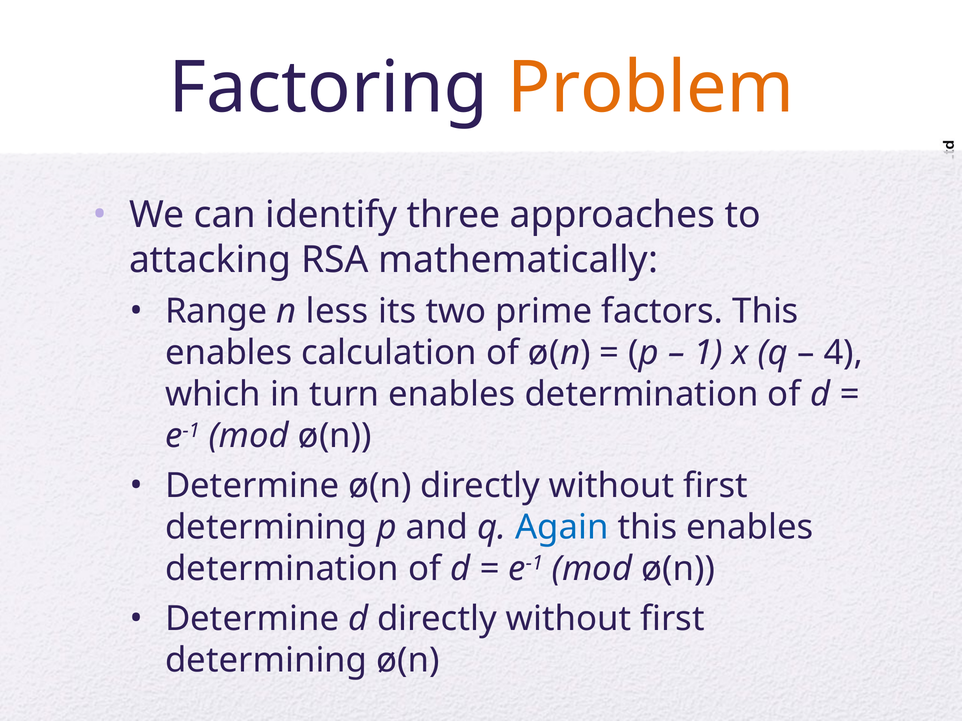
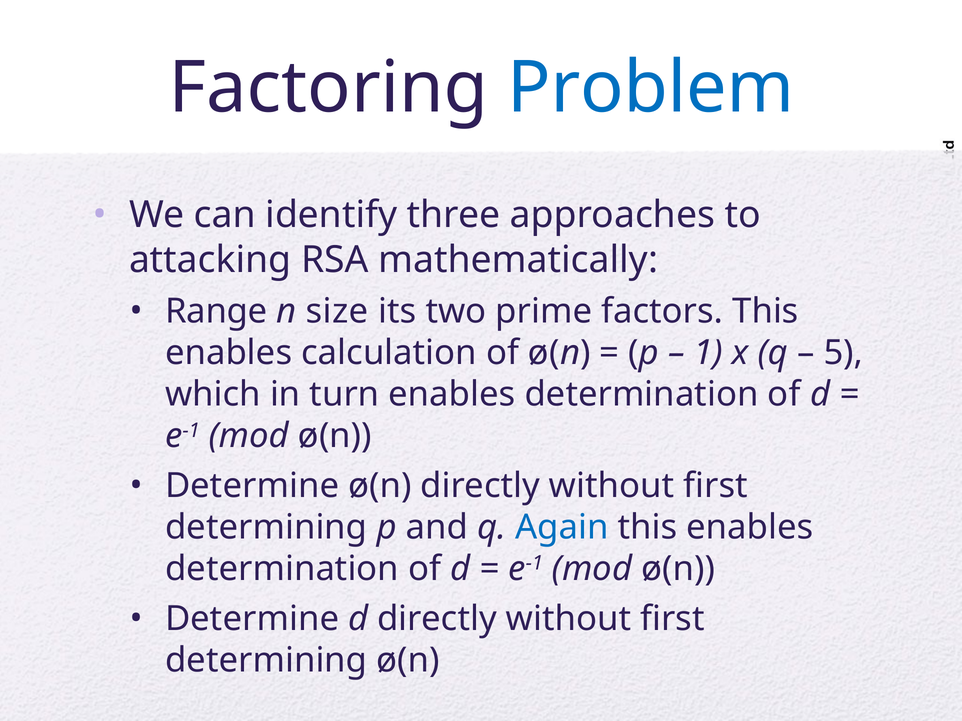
Problem colour: orange -> blue
less: less -> size
4: 4 -> 5
